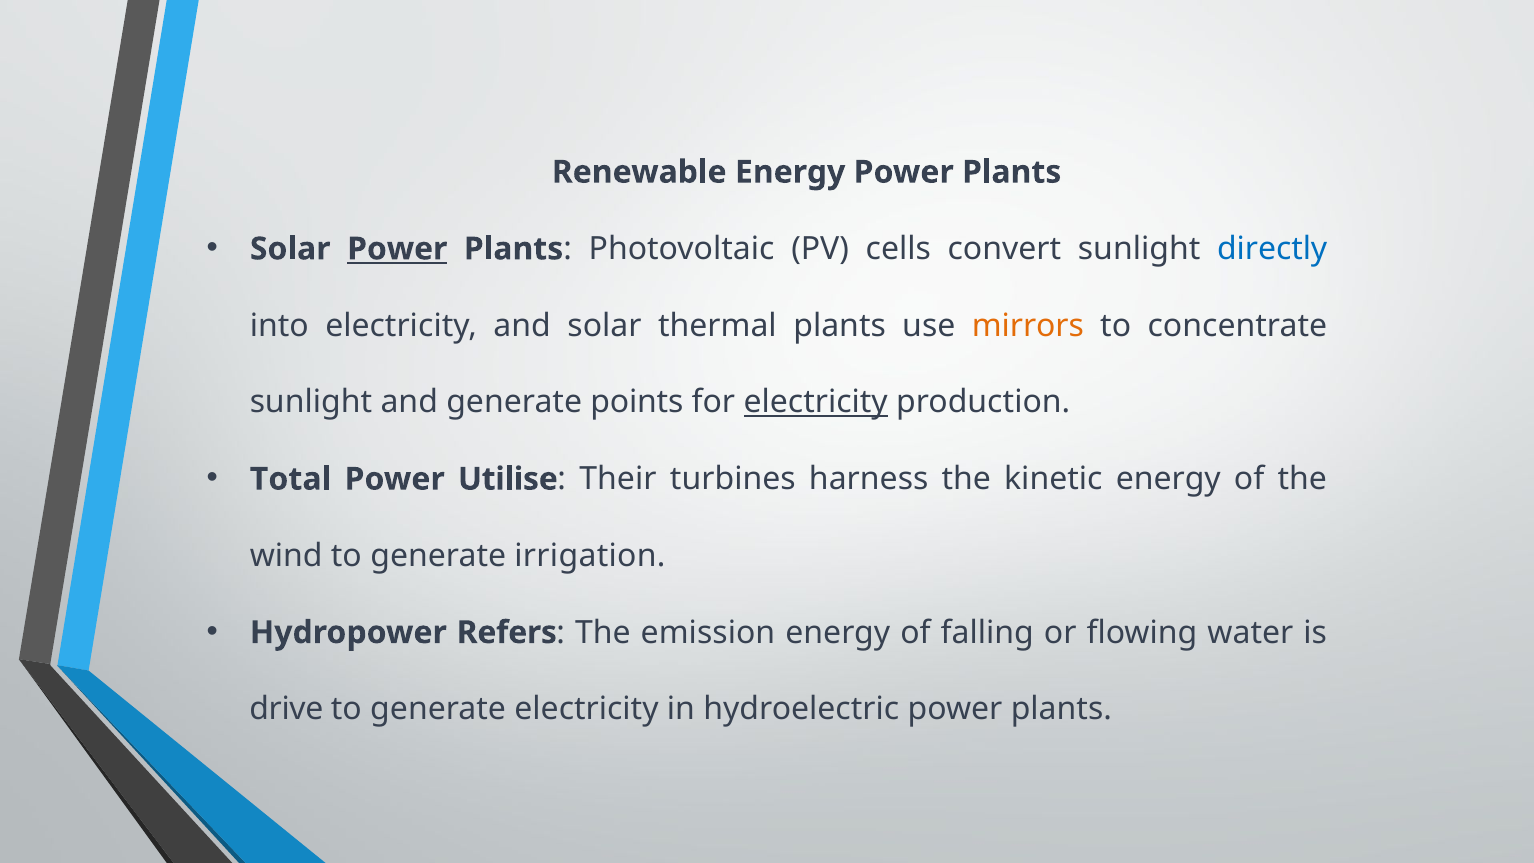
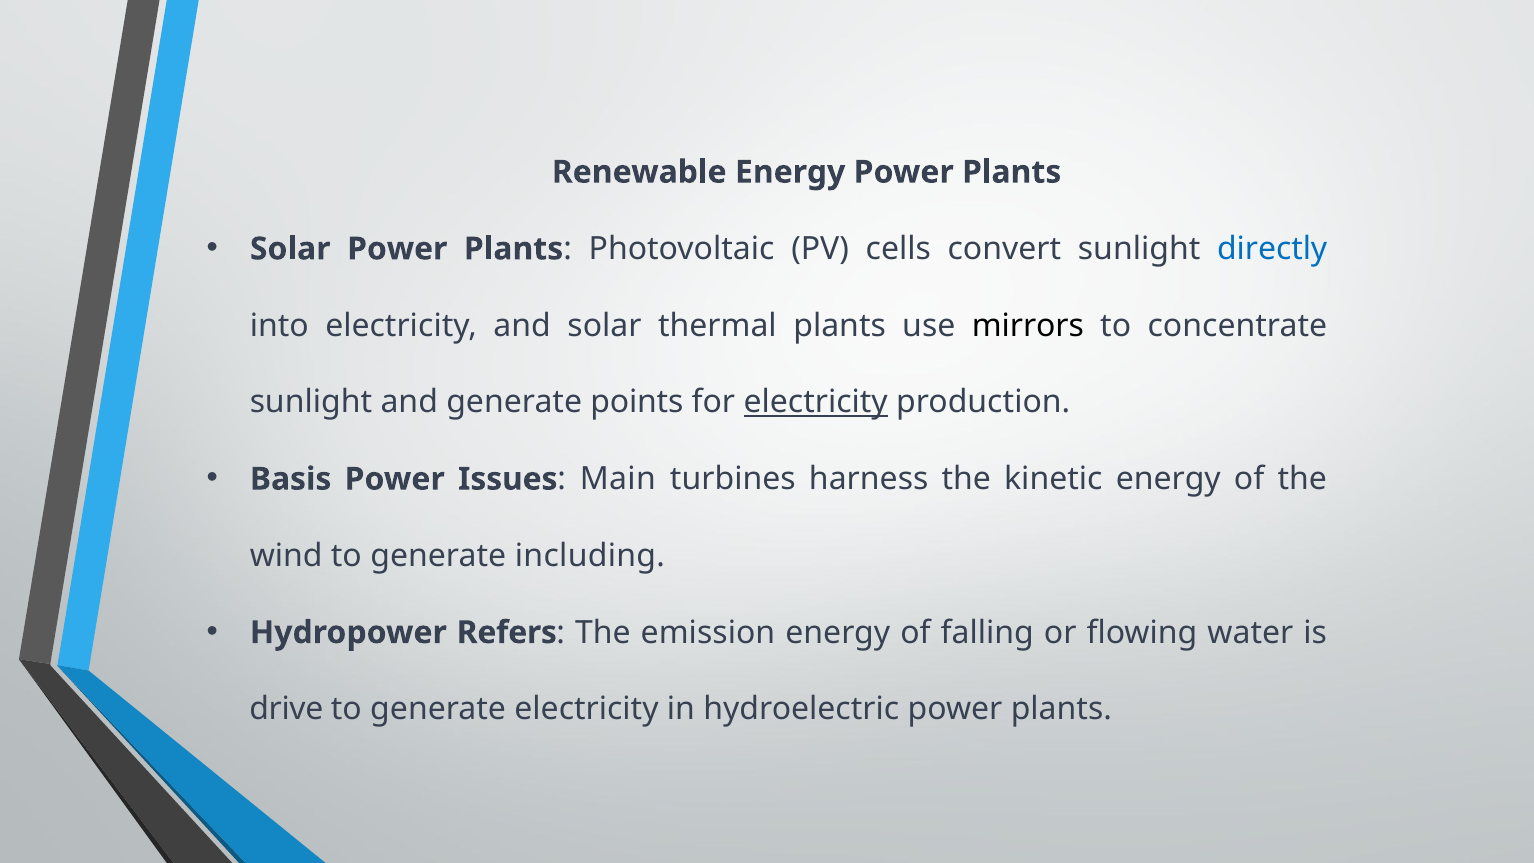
Power at (397, 249) underline: present -> none
mirrors colour: orange -> black
Total: Total -> Basis
Utilise: Utilise -> Issues
Their: Their -> Main
irrigation: irrigation -> including
